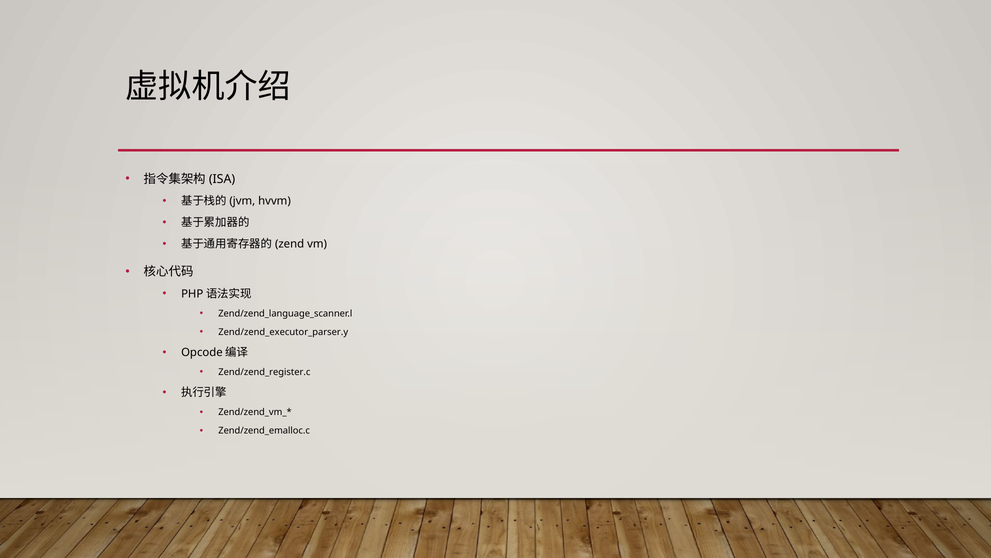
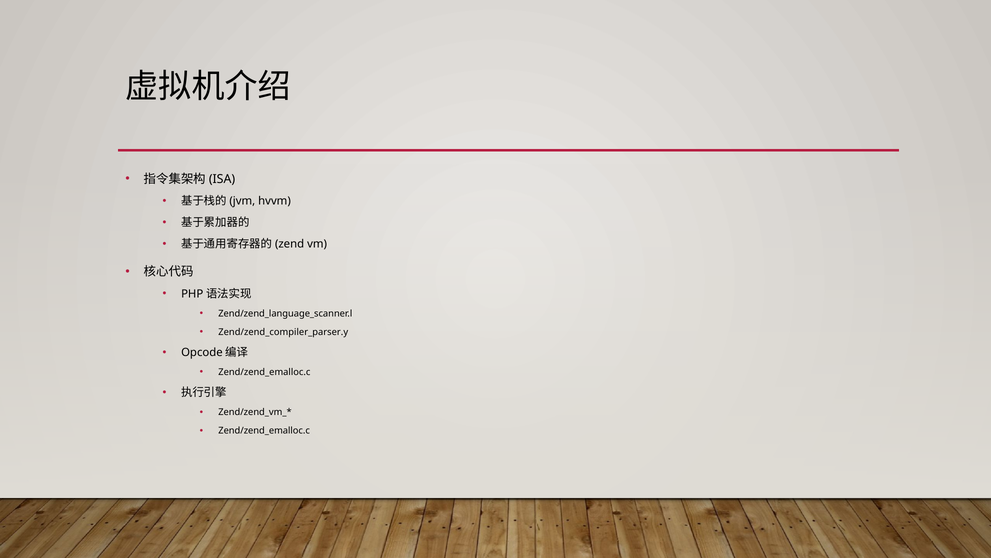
Zend/zend_executor_parser.y: Zend/zend_executor_parser.y -> Zend/zend_compiler_parser.y
Zend/zend_register.c at (264, 372): Zend/zend_register.c -> Zend/zend_emalloc.c
